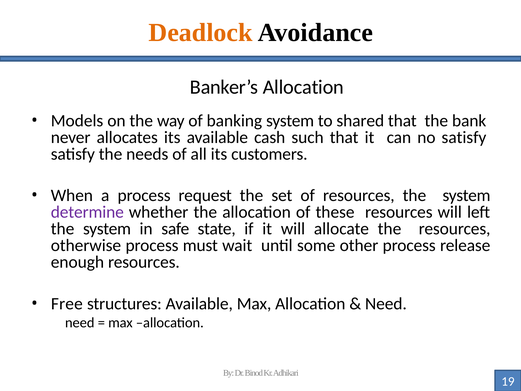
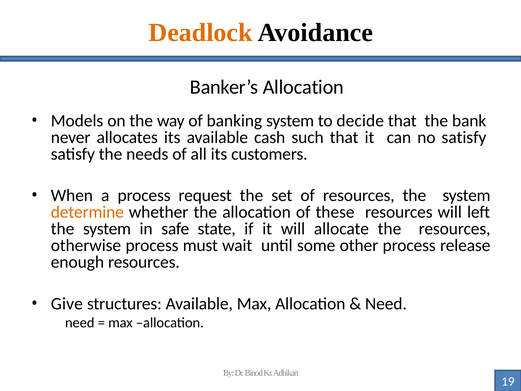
shared: shared -> decide
determine colour: purple -> orange
Free: Free -> Give
